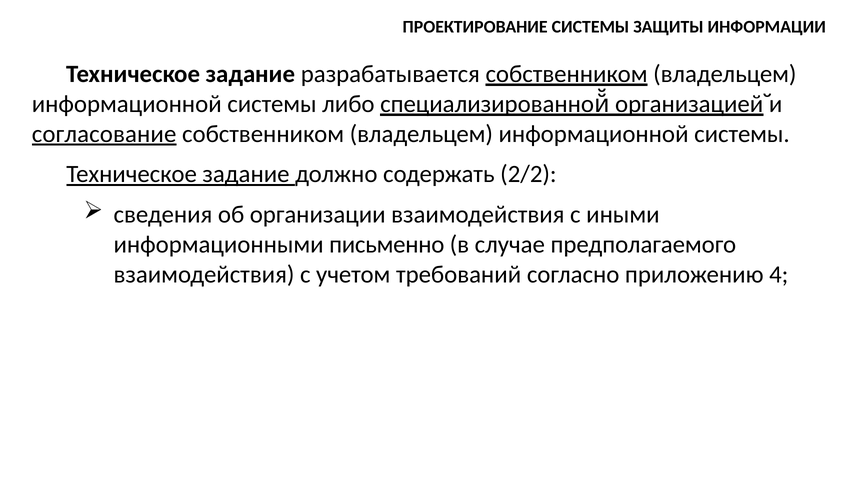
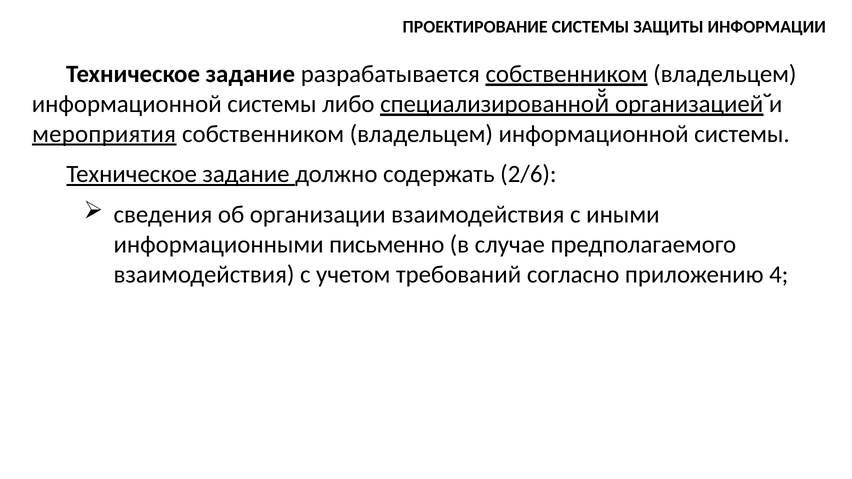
согласование: согласование -> мероприятия
2/2: 2/2 -> 2/6
